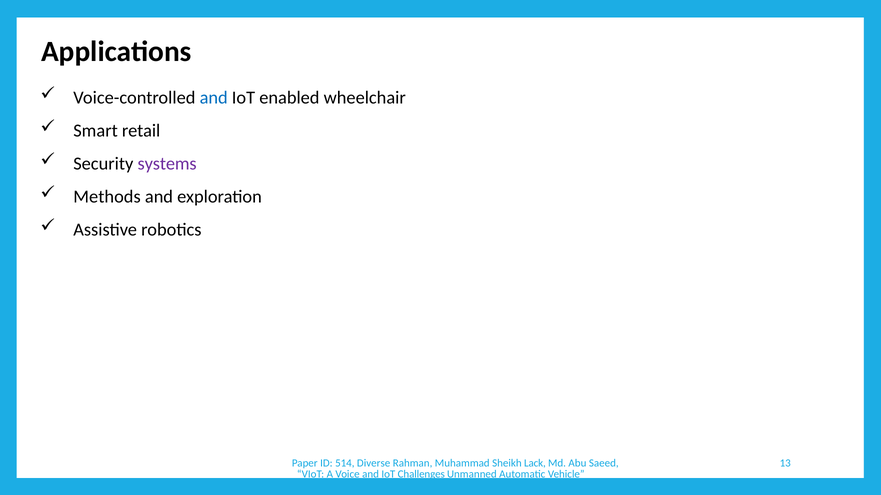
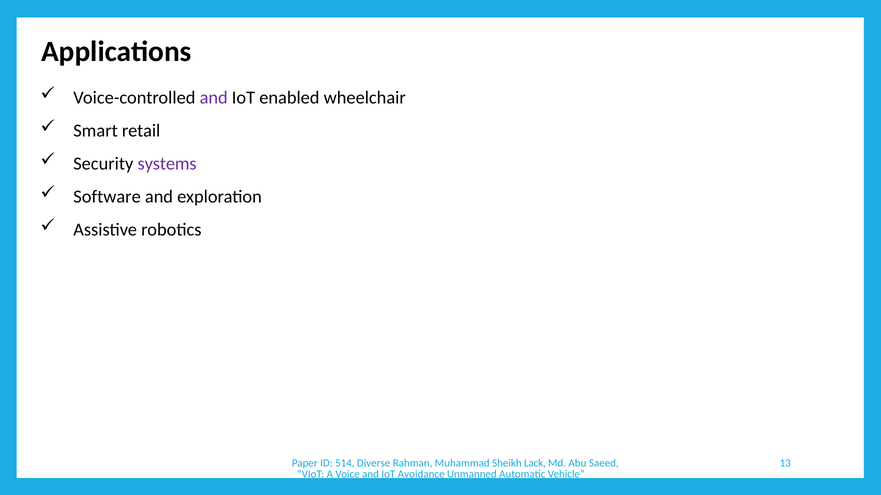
and at (214, 98) colour: blue -> purple
Methods: Methods -> Software
Challenges: Challenges -> Avoidance
